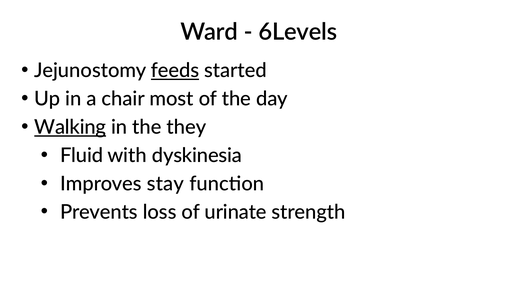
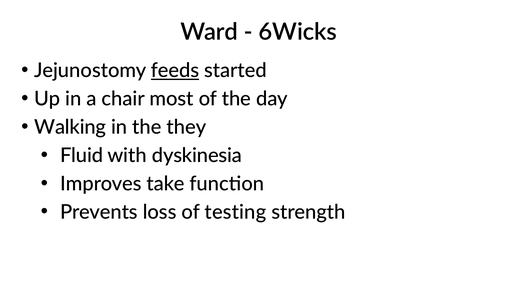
6Levels: 6Levels -> 6Wicks
Walking underline: present -> none
stay: stay -> take
urinate: urinate -> testing
